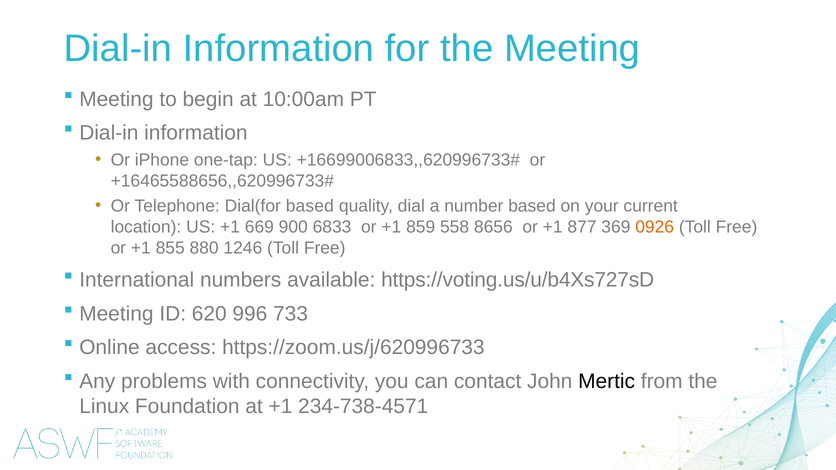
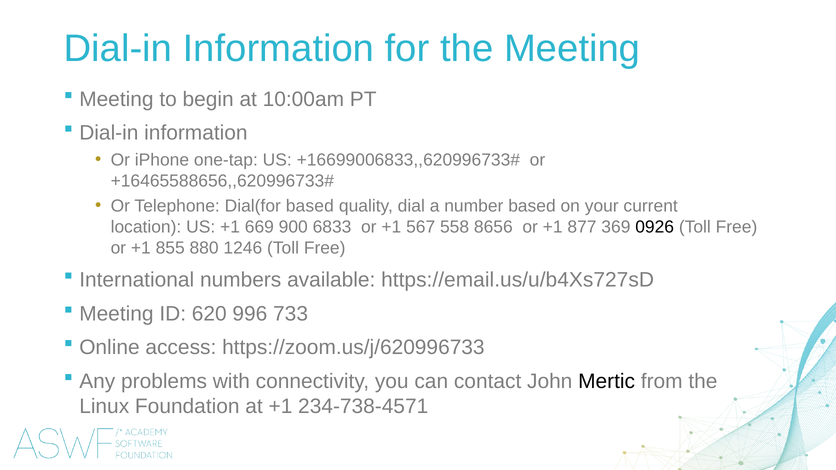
859: 859 -> 567
0926 colour: orange -> black
https://voting.us/u/b4Xs727sD: https://voting.us/u/b4Xs727sD -> https://email.us/u/b4Xs727sD
